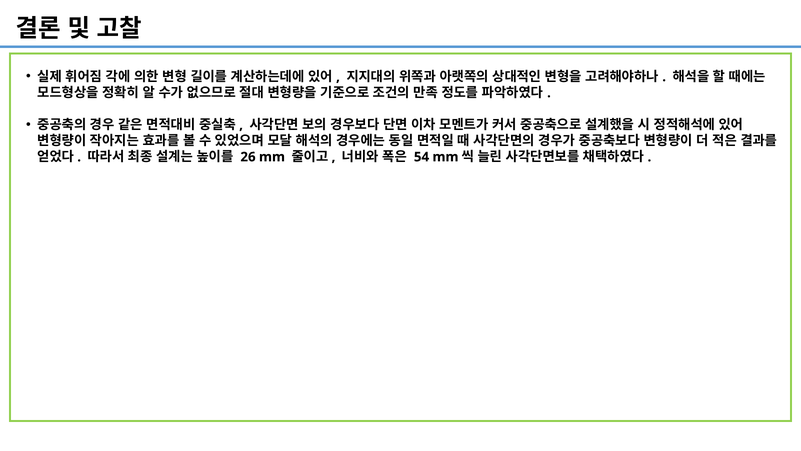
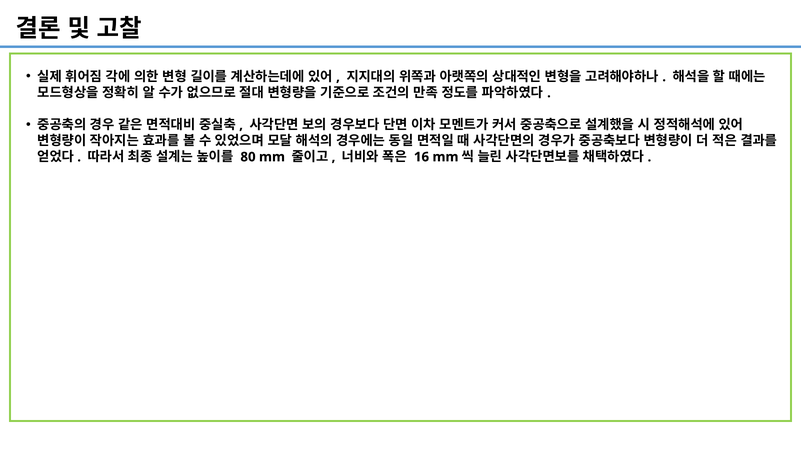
26: 26 -> 80
54: 54 -> 16
